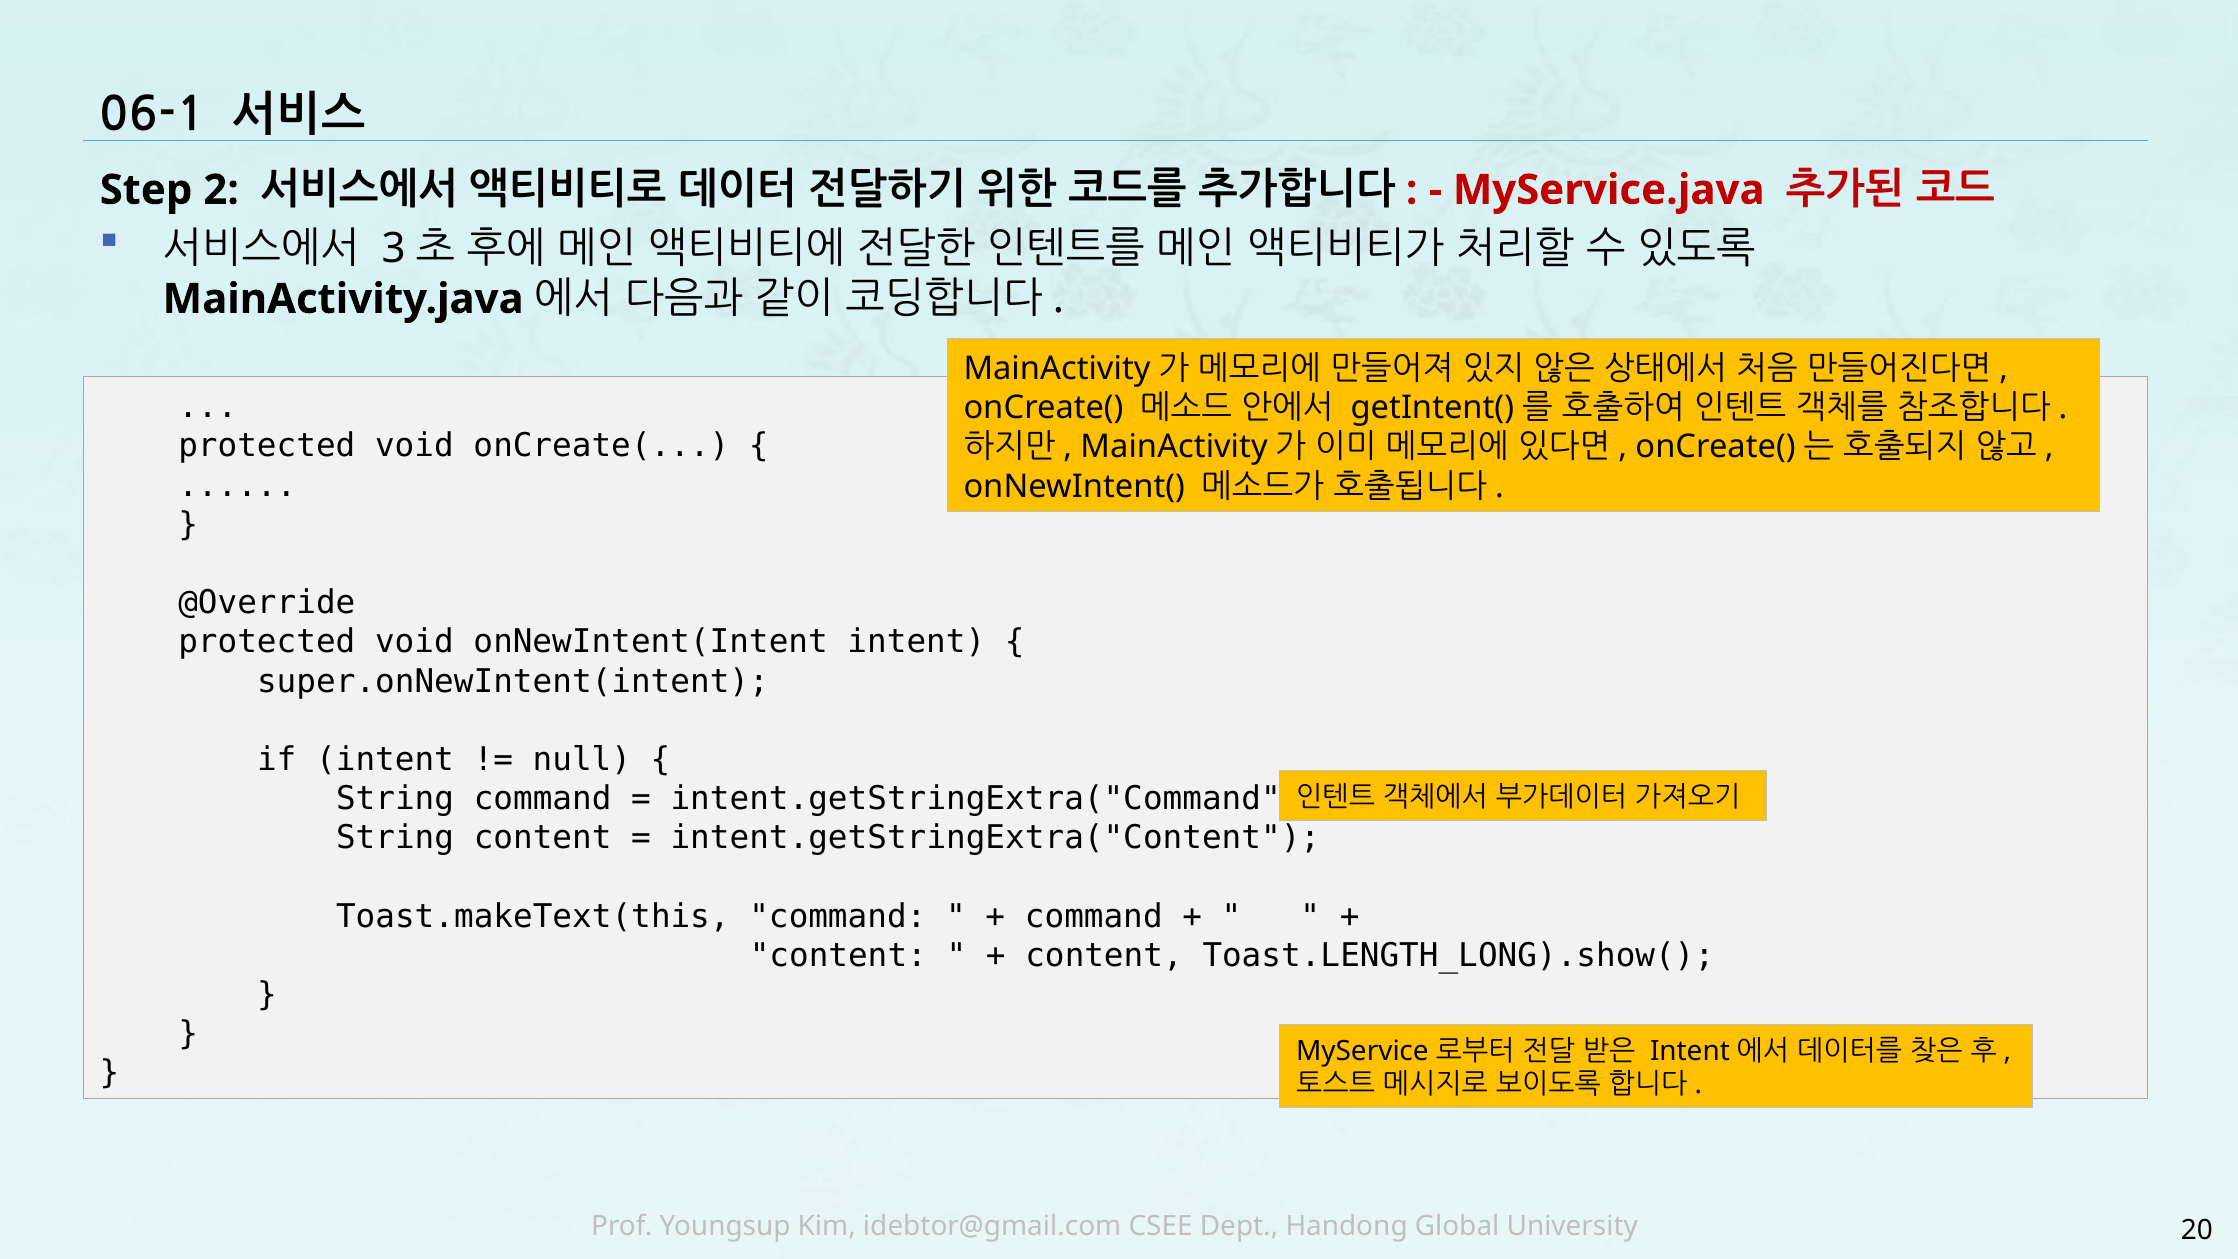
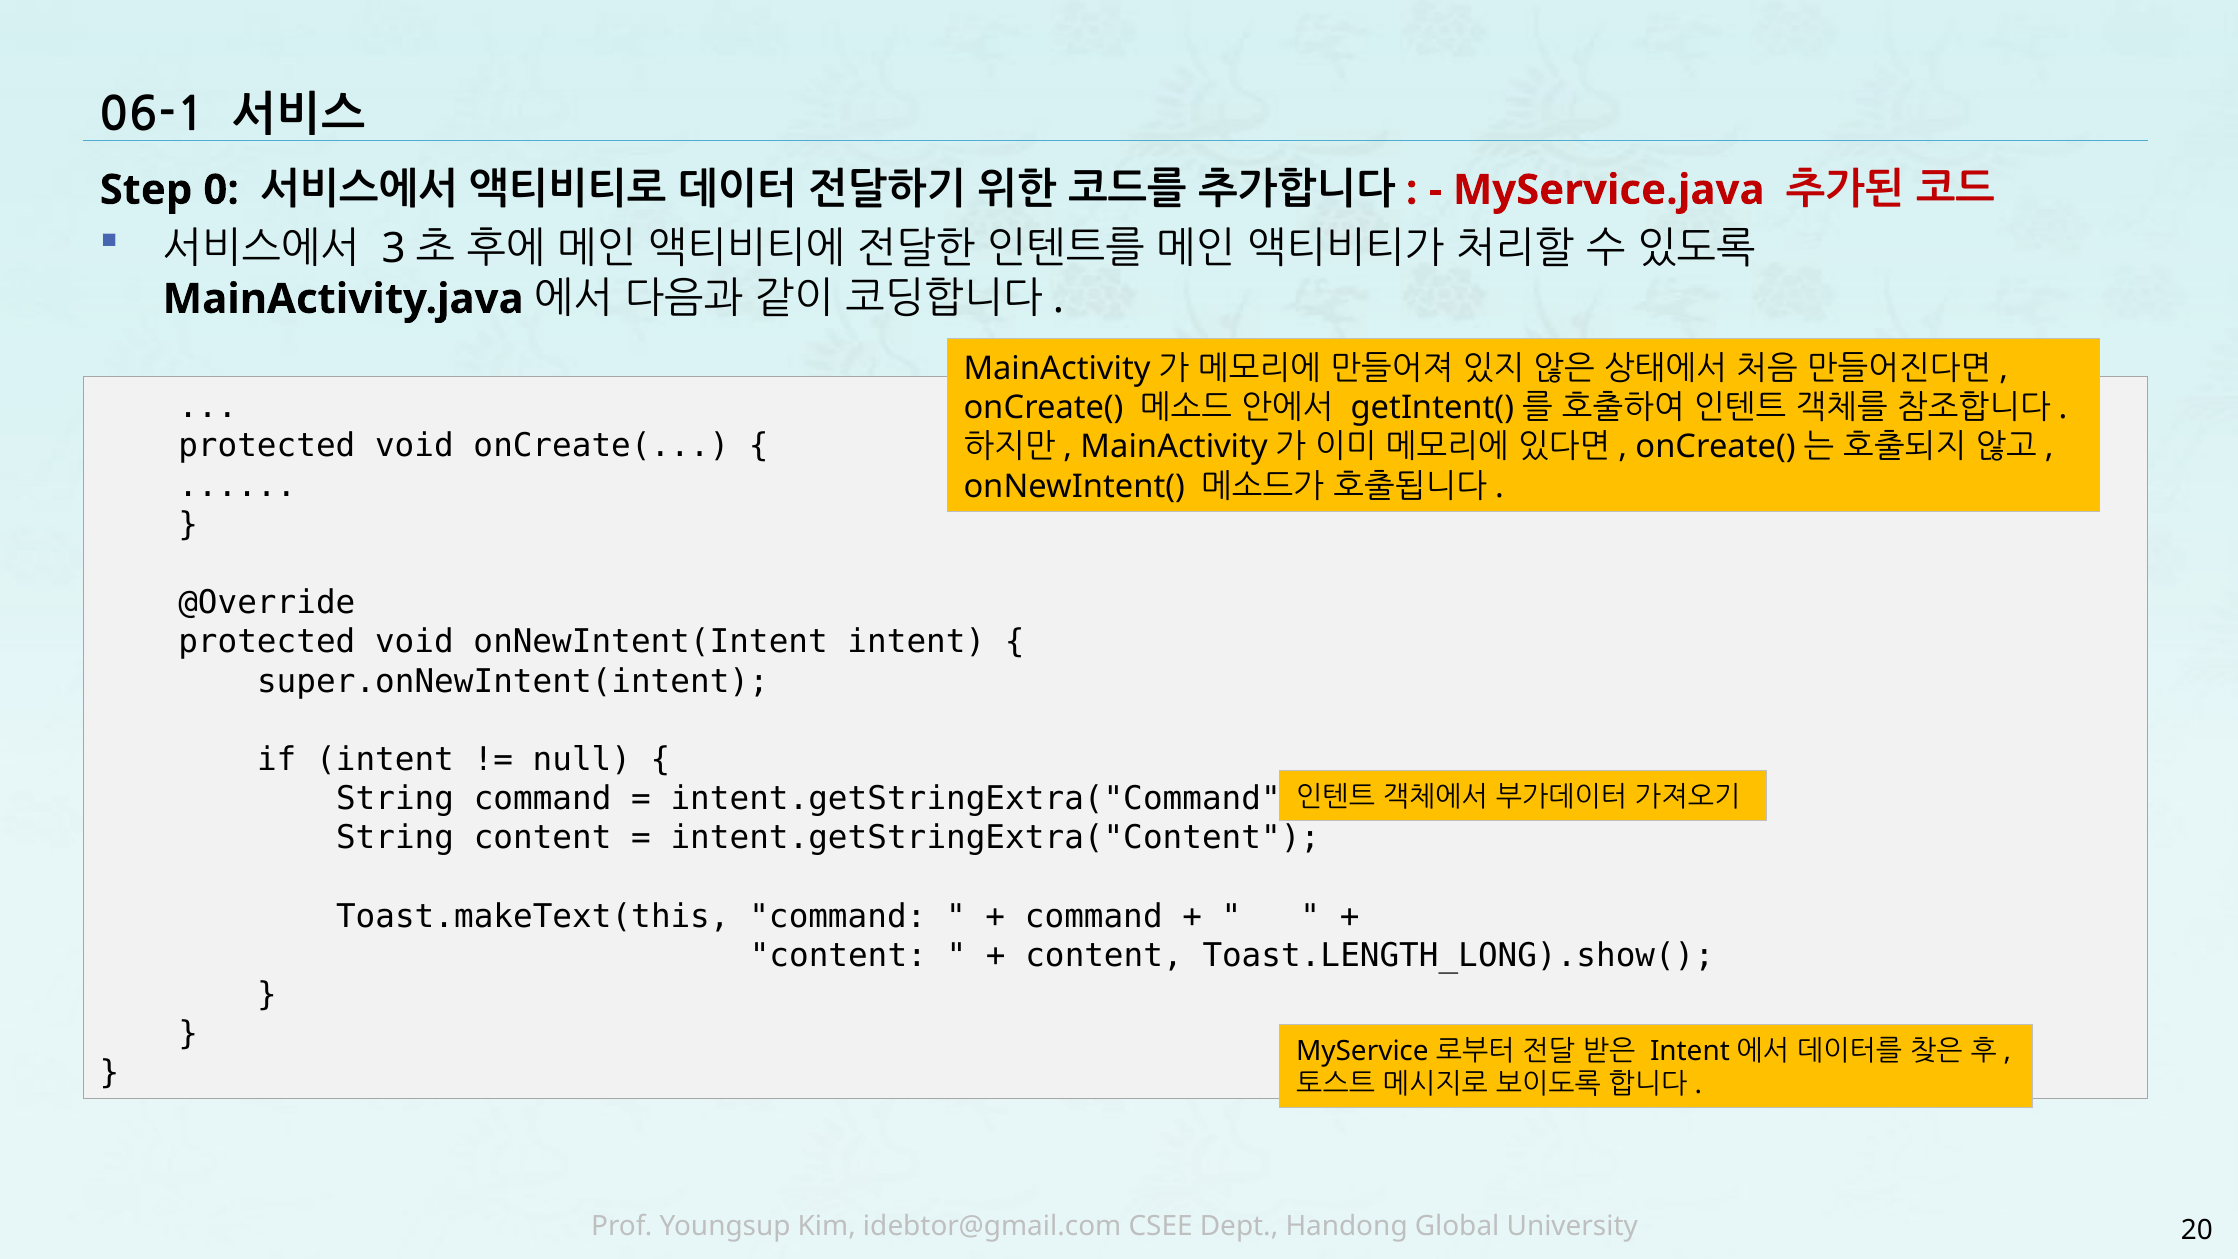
2: 2 -> 0
